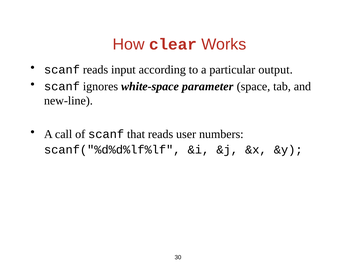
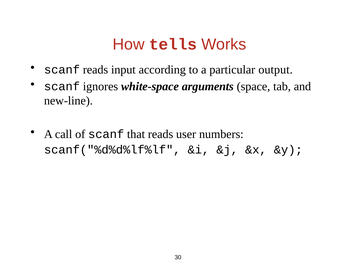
clear: clear -> tells
parameter: parameter -> arguments
